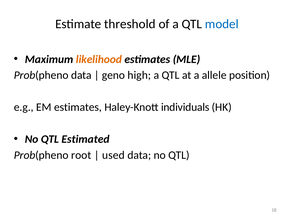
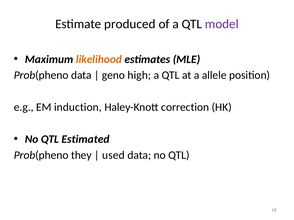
threshold: threshold -> produced
model colour: blue -> purple
EM estimates: estimates -> induction
individuals: individuals -> correction
root: root -> they
